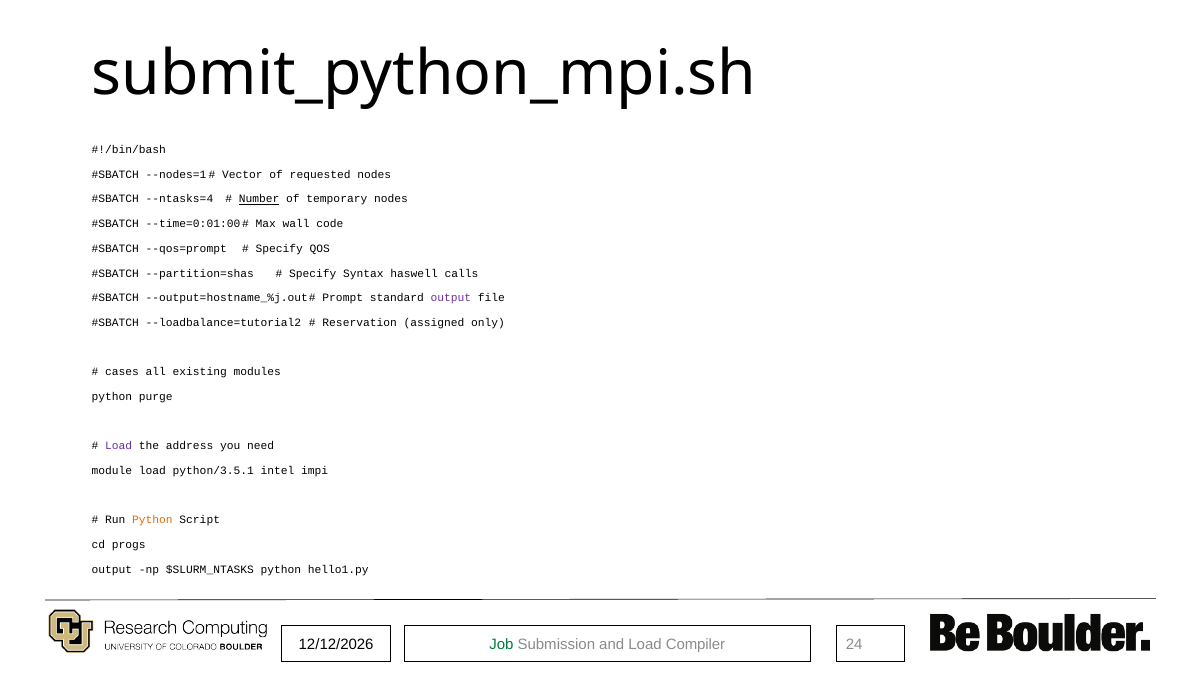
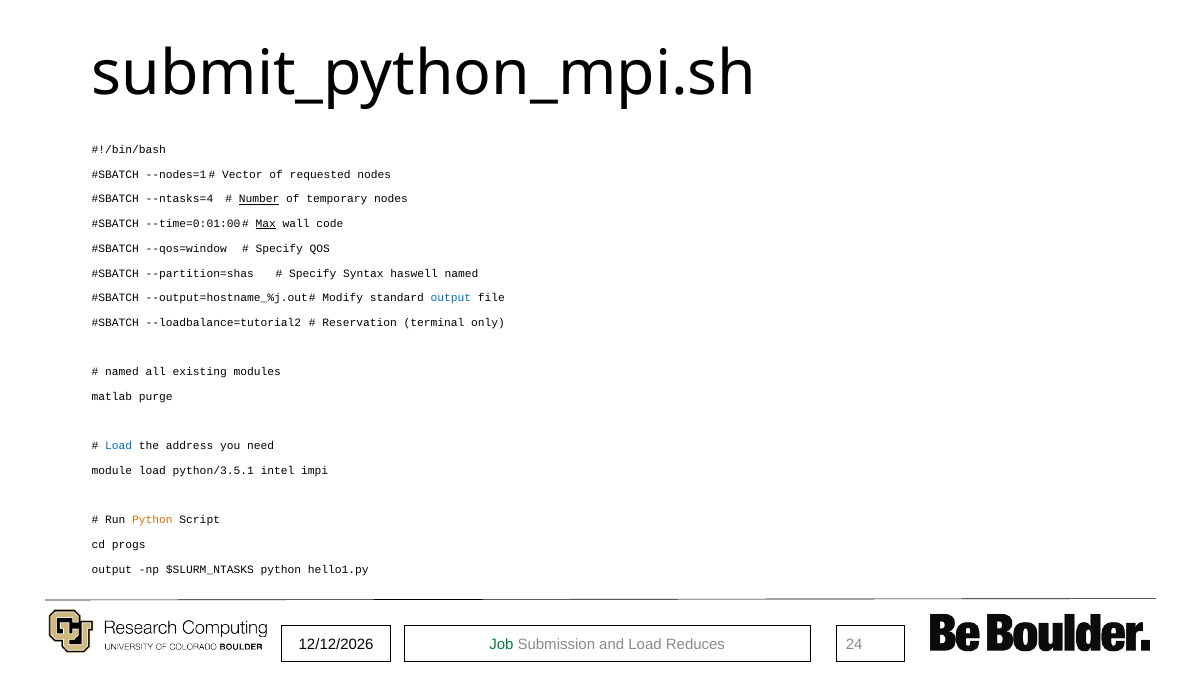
Max underline: none -> present
--qos=prompt: --qos=prompt -> --qos=window
haswell calls: calls -> named
Prompt: Prompt -> Modify
output at (451, 298) colour: purple -> blue
assigned: assigned -> terminal
cases at (122, 372): cases -> named
python at (112, 397): python -> matlab
Load at (119, 447) colour: purple -> blue
Compiler: Compiler -> Reduces
